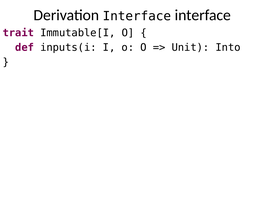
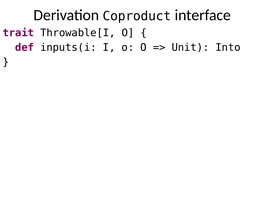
Derivation Interface: Interface -> Coproduct
Immutable[I: Immutable[I -> Throwable[I
